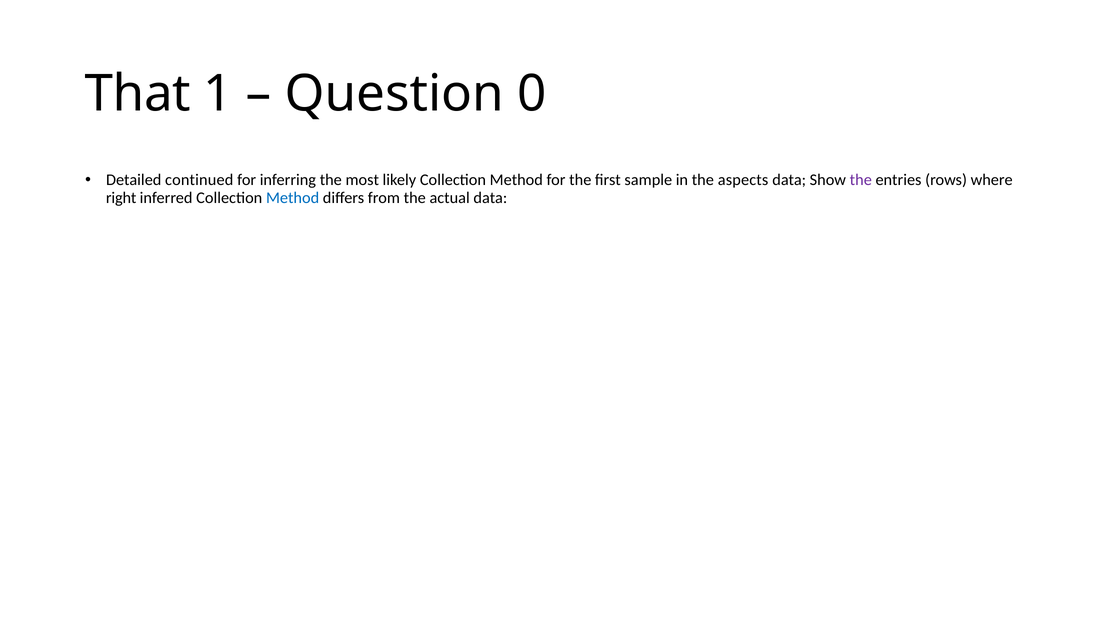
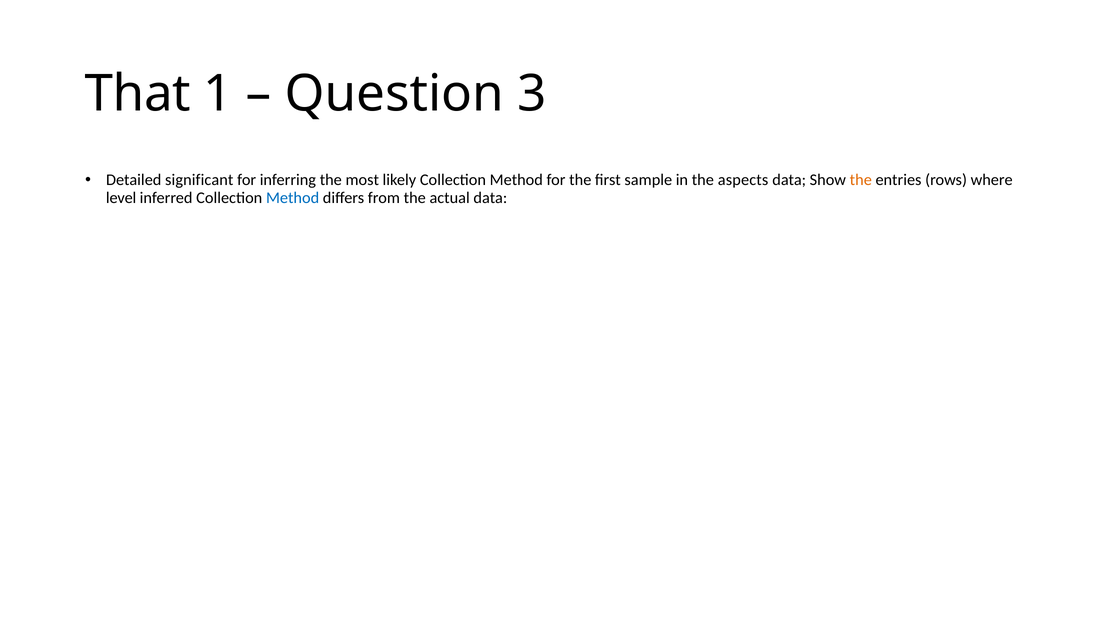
0: 0 -> 3
continued: continued -> significant
the at (861, 180) colour: purple -> orange
right: right -> level
